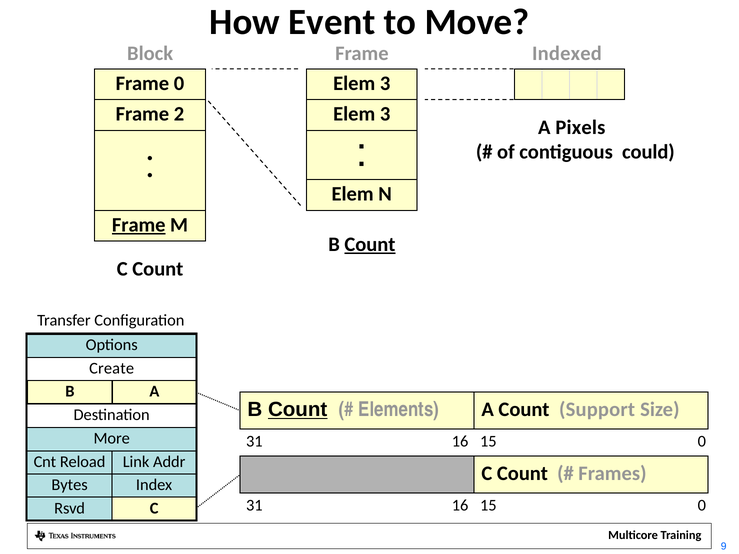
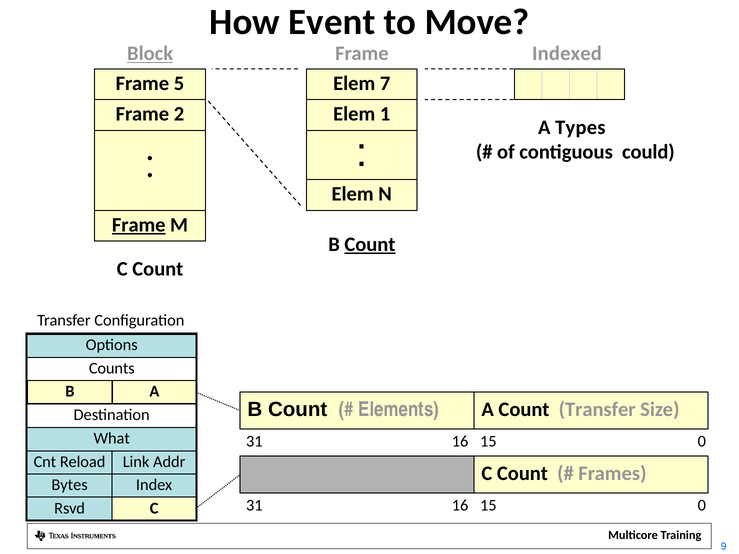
Block underline: none -> present
Frame 0: 0 -> 5
3 at (385, 83): 3 -> 7
3 at (385, 114): 3 -> 1
Pixels: Pixels -> Types
Create: Create -> Counts
Count at (298, 410) underline: present -> none
Count Support: Support -> Transfer
More: More -> What
